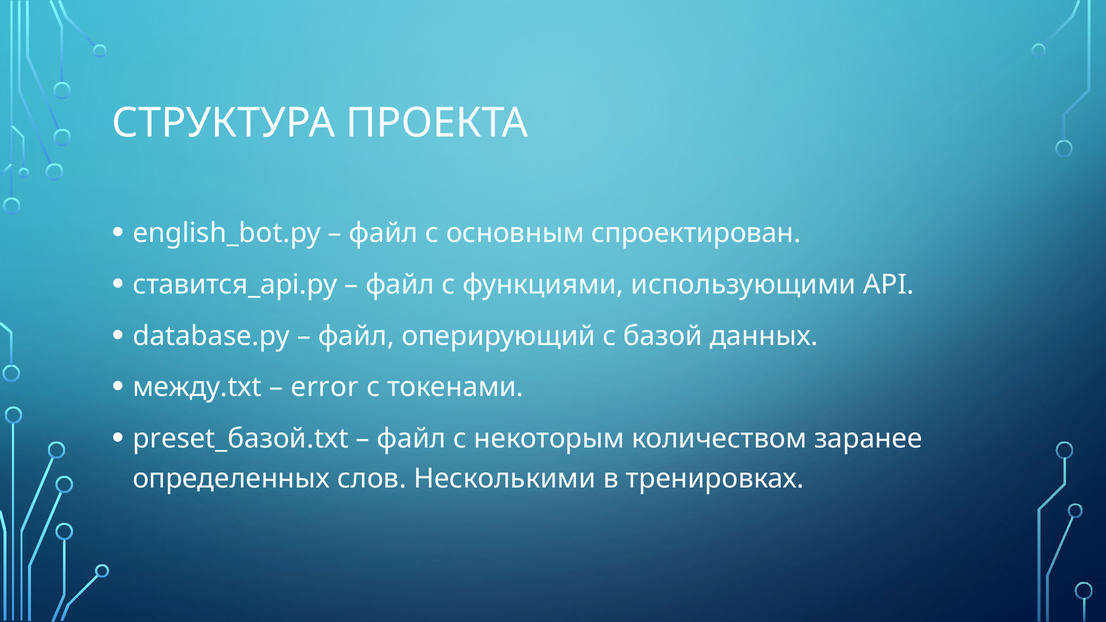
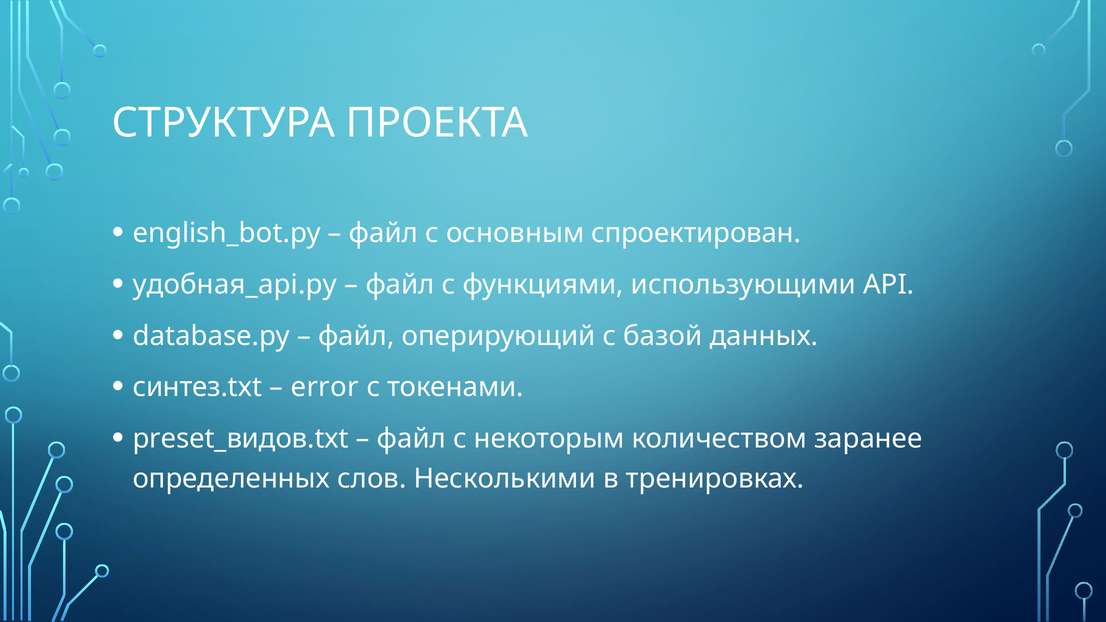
ставится_api.py: ставится_api.py -> удобная_api.py
между.txt: между.txt -> синтез.txt
preset_базой.txt: preset_базой.txt -> preset_видов.txt
